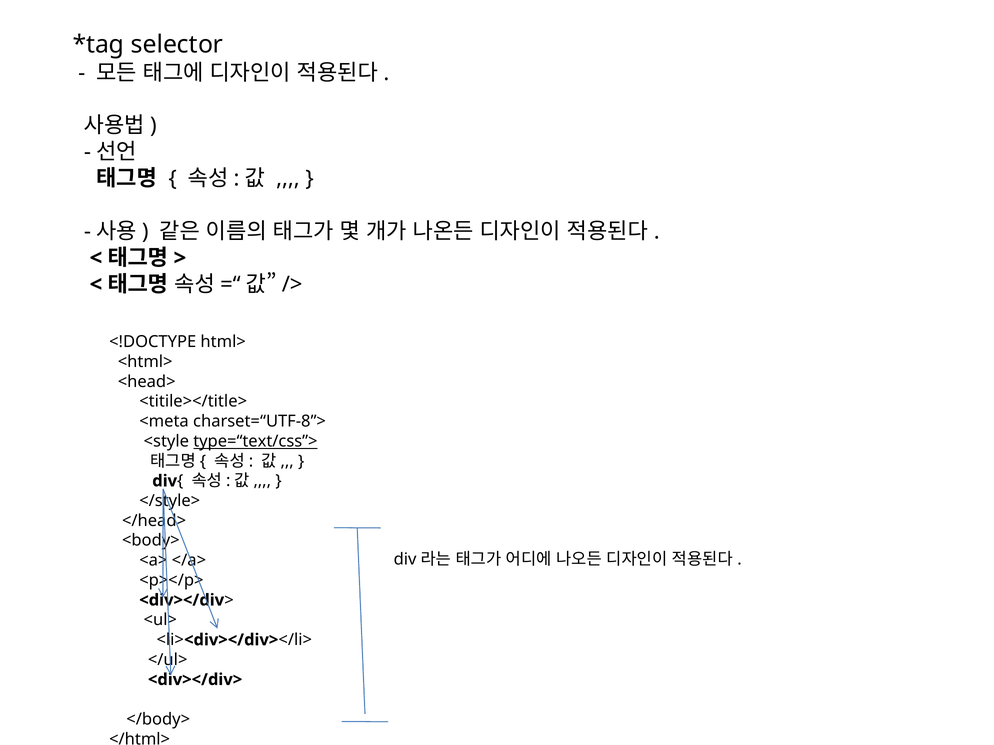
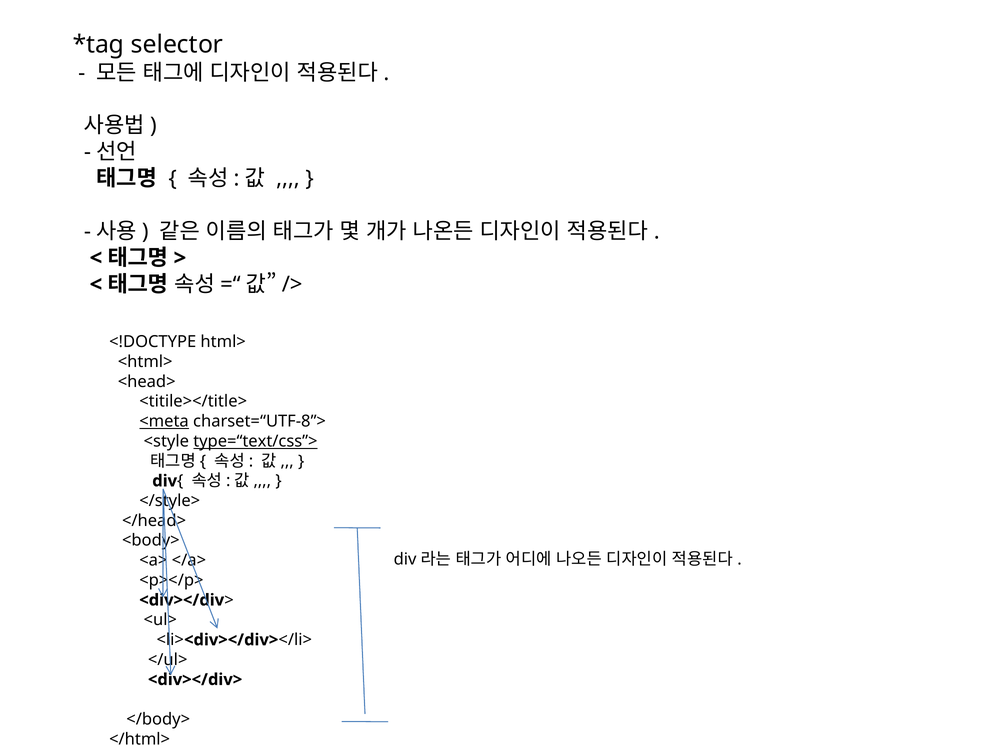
<meta underline: none -> present
